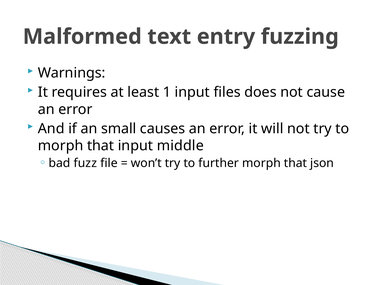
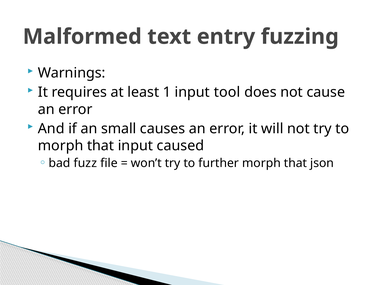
files: files -> tool
middle: middle -> caused
